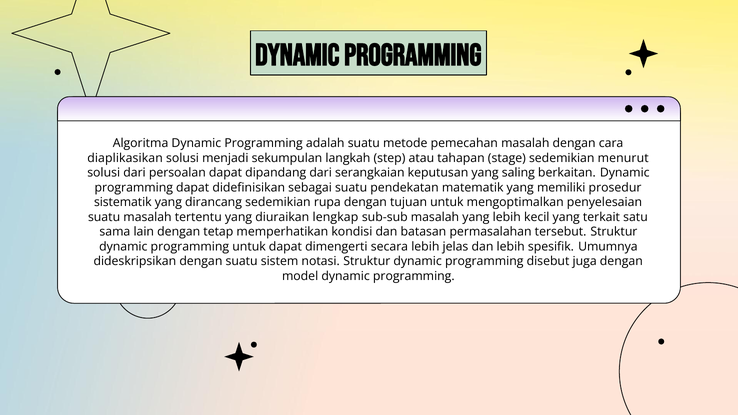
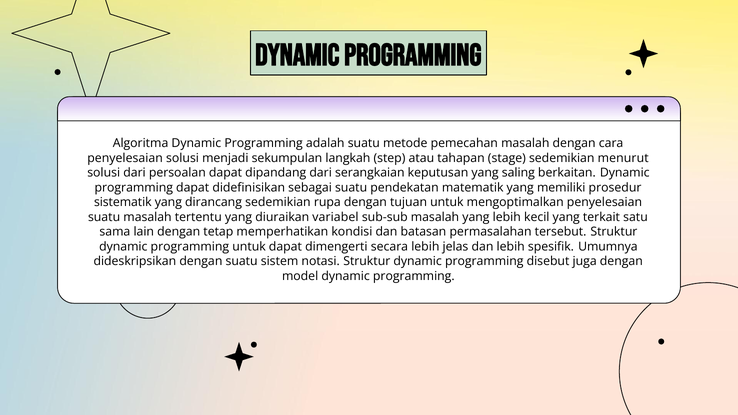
diaplikasikan at (125, 158): diaplikasikan -> penyelesaian
lengkap: lengkap -> variabel
